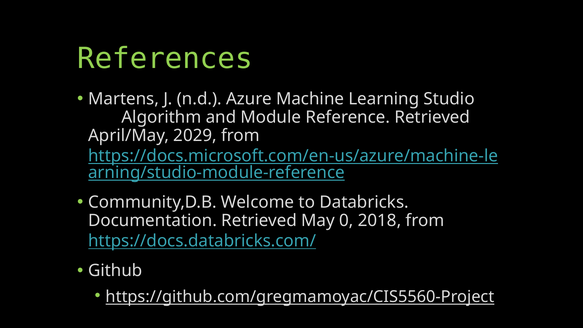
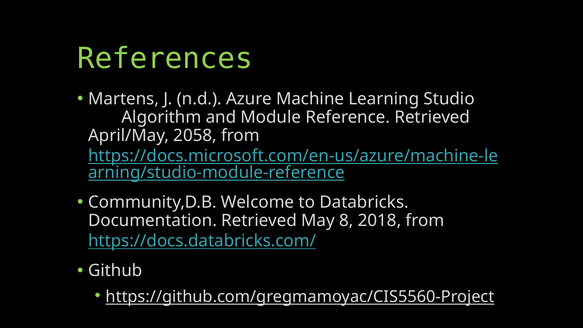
2029: 2029 -> 2058
0: 0 -> 8
